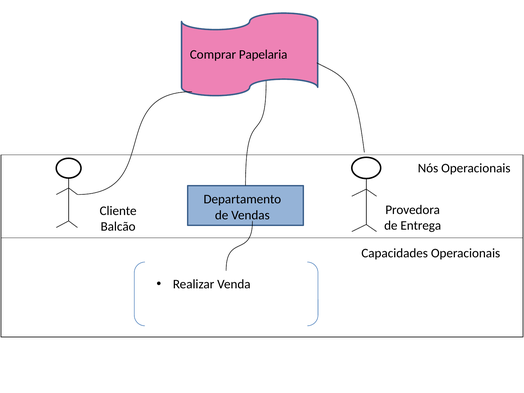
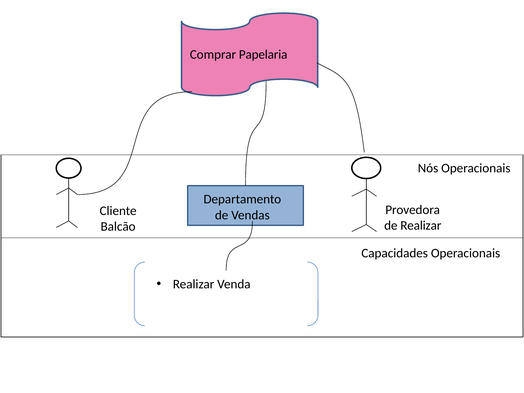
de Entrega: Entrega -> Realizar
